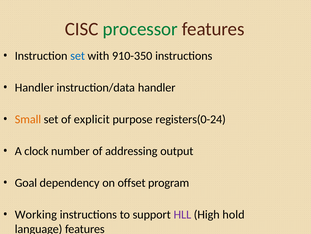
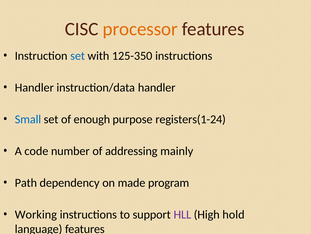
processor colour: green -> orange
910-350: 910-350 -> 125-350
Small colour: orange -> blue
explicit: explicit -> enough
registers(0-24: registers(0-24 -> registers(1-24
clock: clock -> code
output: output -> mainly
Goal: Goal -> Path
offset: offset -> made
